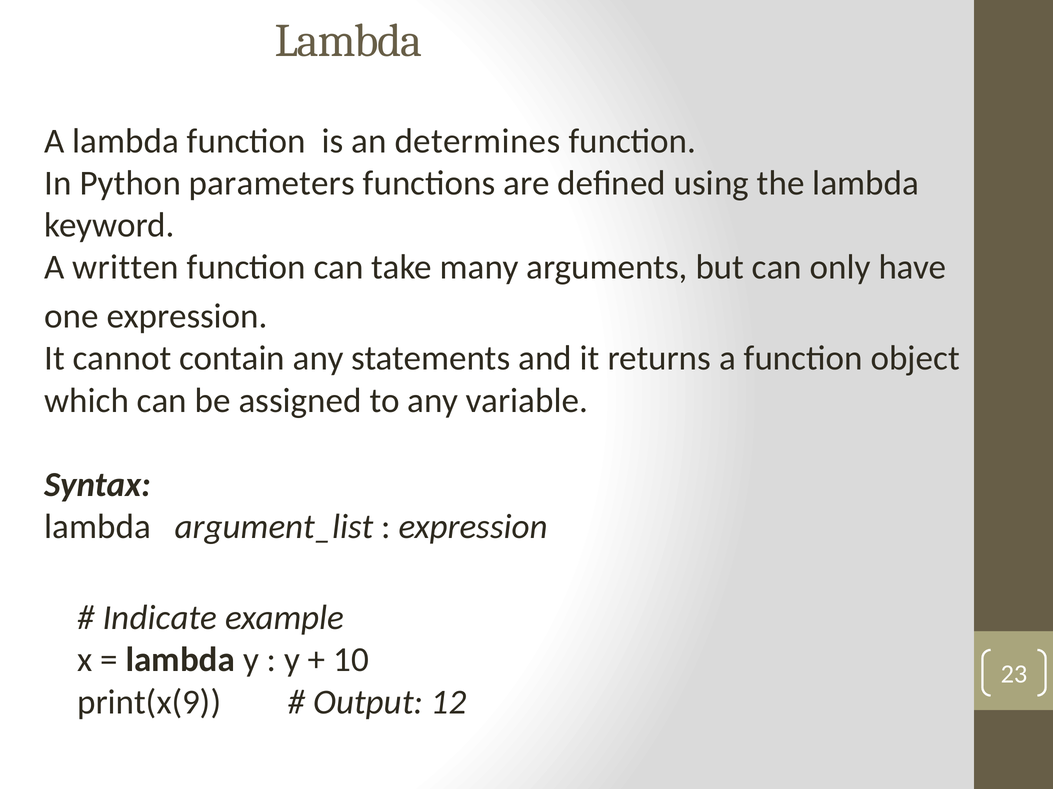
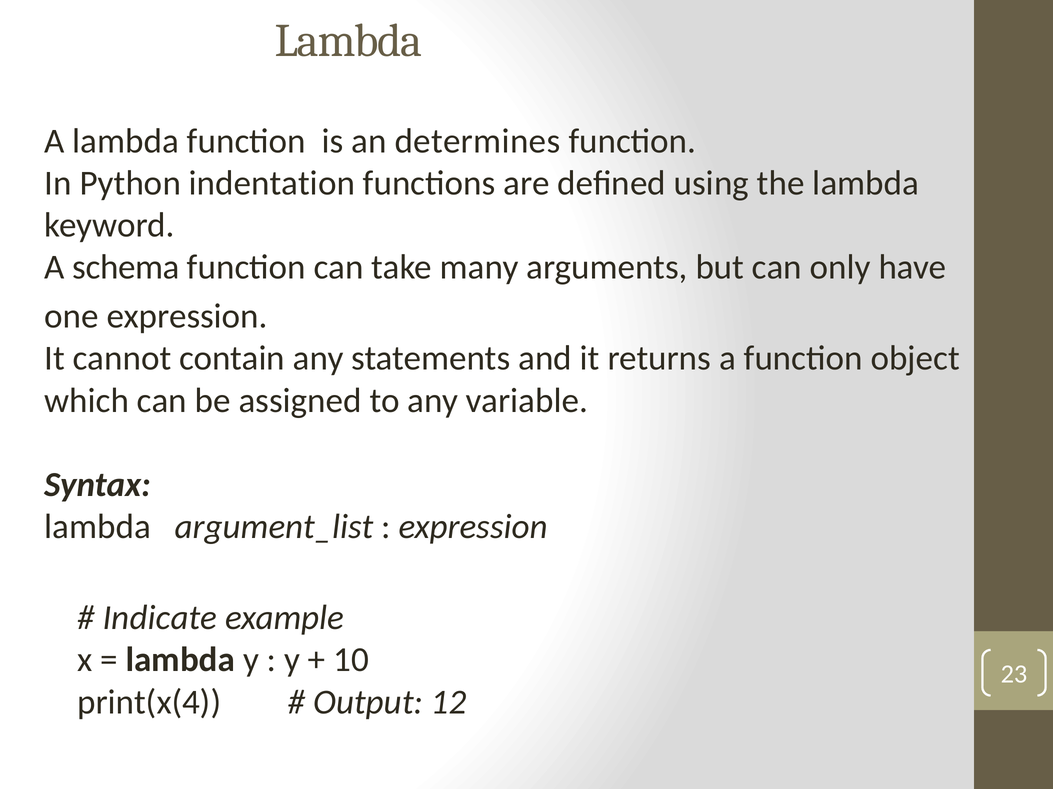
parameters: parameters -> indentation
written: written -> schema
print(x(9: print(x(9 -> print(x(4
